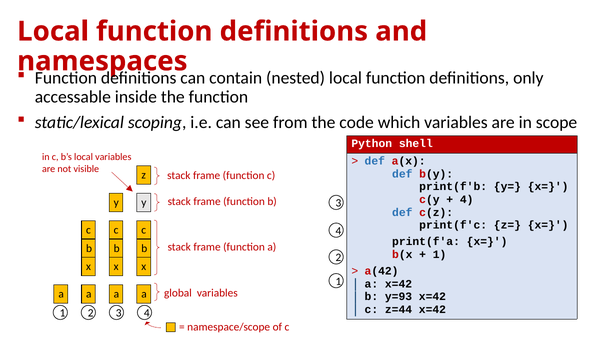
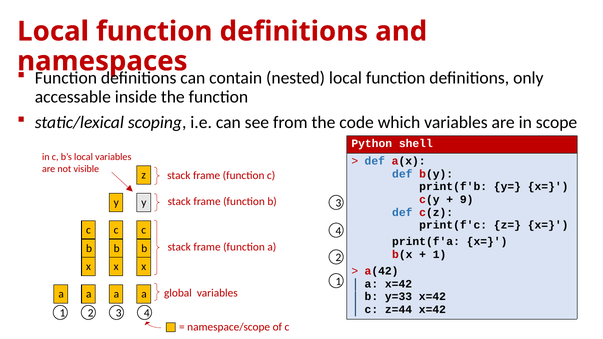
4 at (467, 200): 4 -> 9
y=93: y=93 -> y=33
